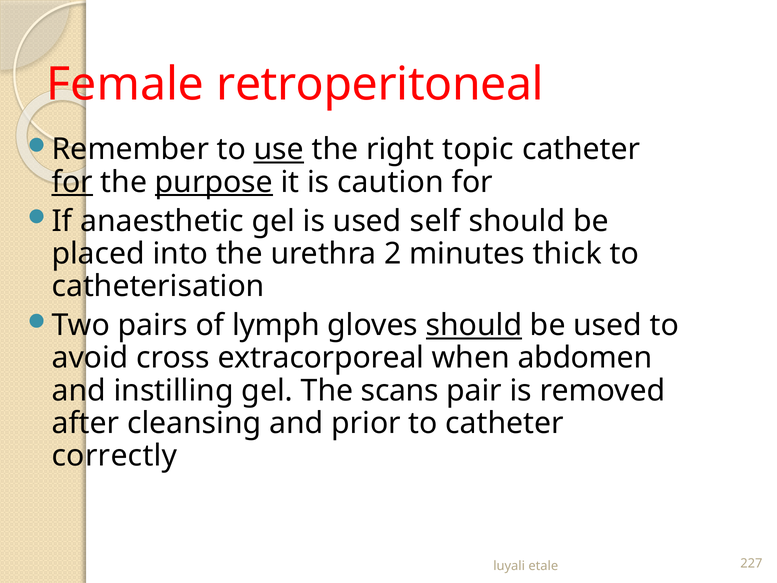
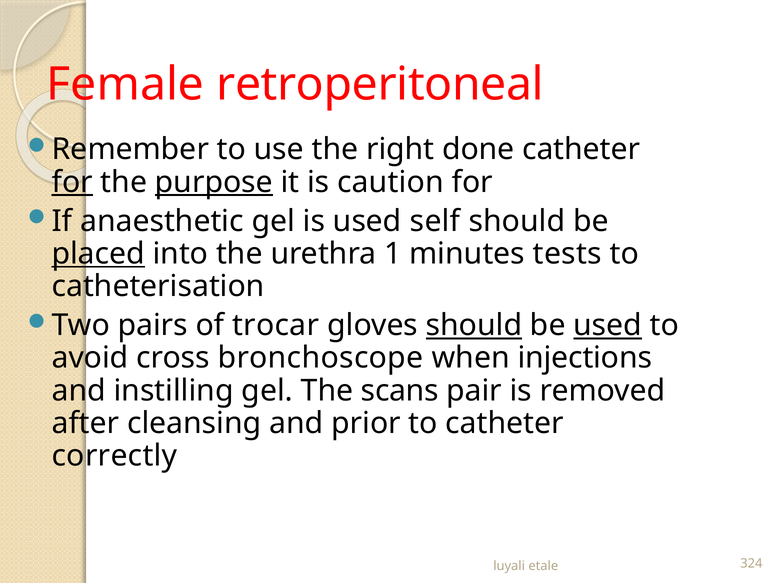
use underline: present -> none
topic: topic -> done
placed underline: none -> present
2: 2 -> 1
thick: thick -> tests
lymph: lymph -> trocar
used at (608, 325) underline: none -> present
extracorporeal: extracorporeal -> bronchoscope
abdomen: abdomen -> injections
227: 227 -> 324
